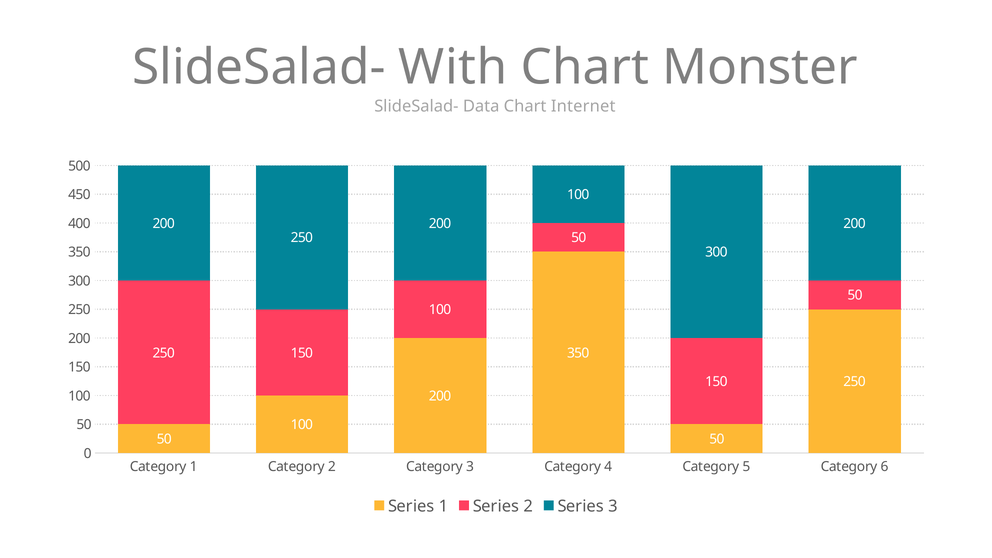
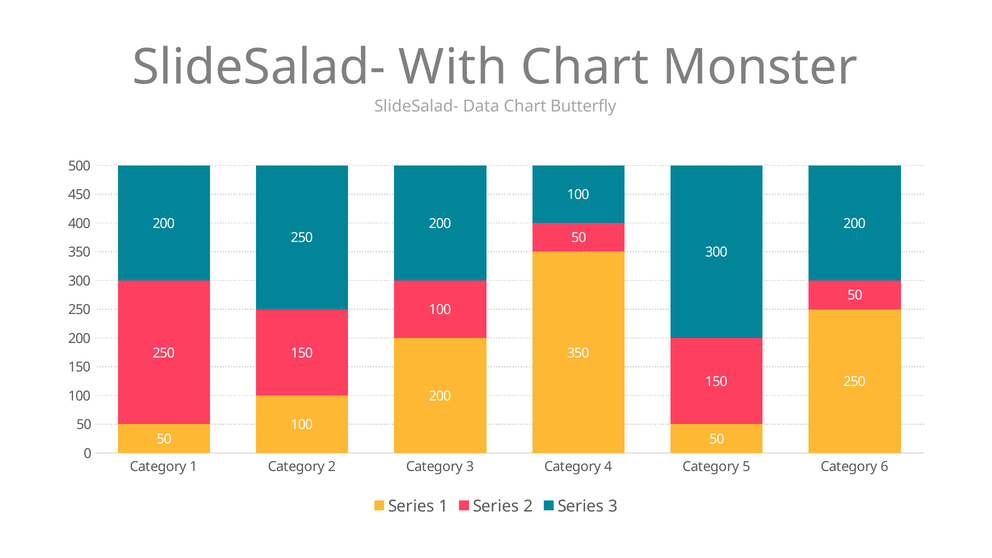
Internet: Internet -> Butterfly
